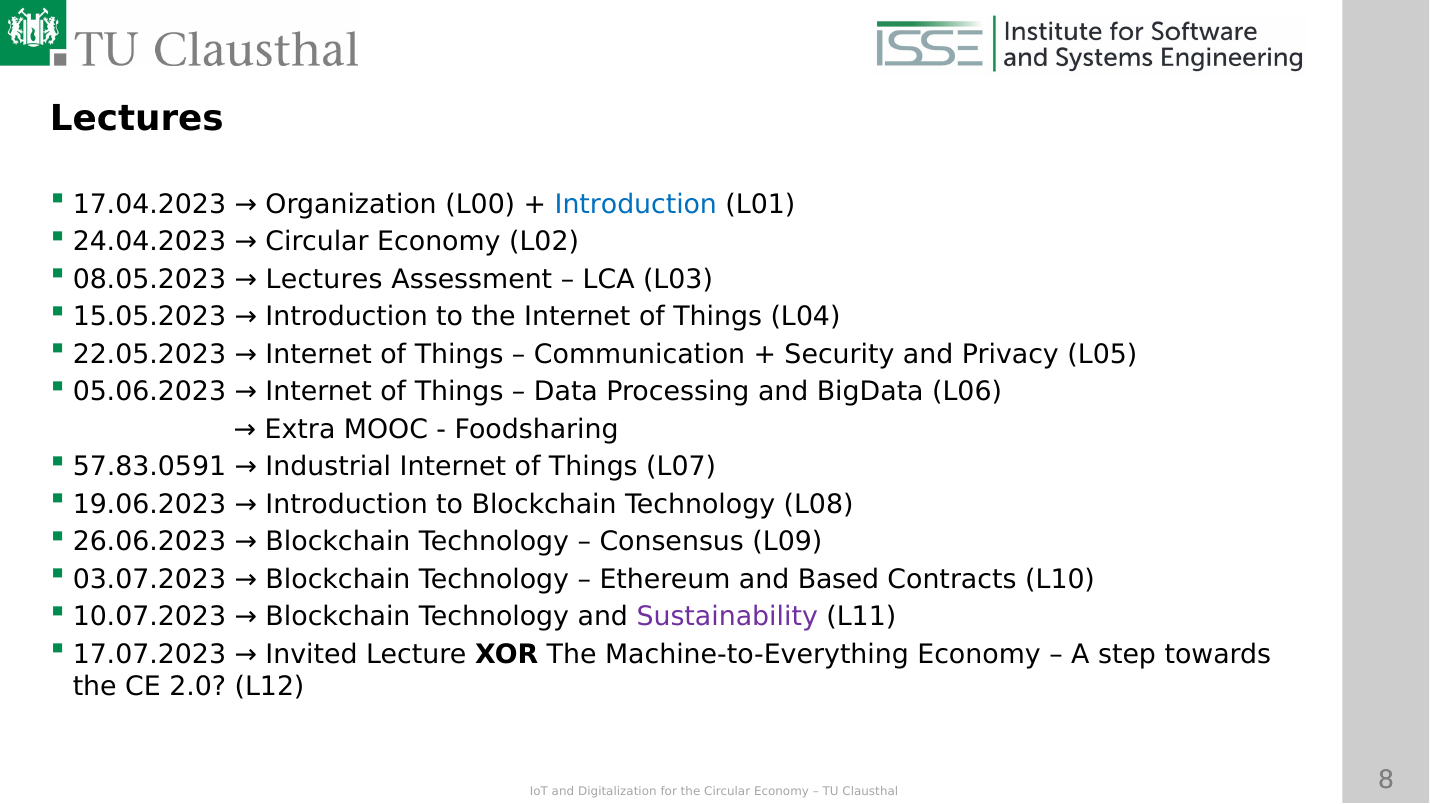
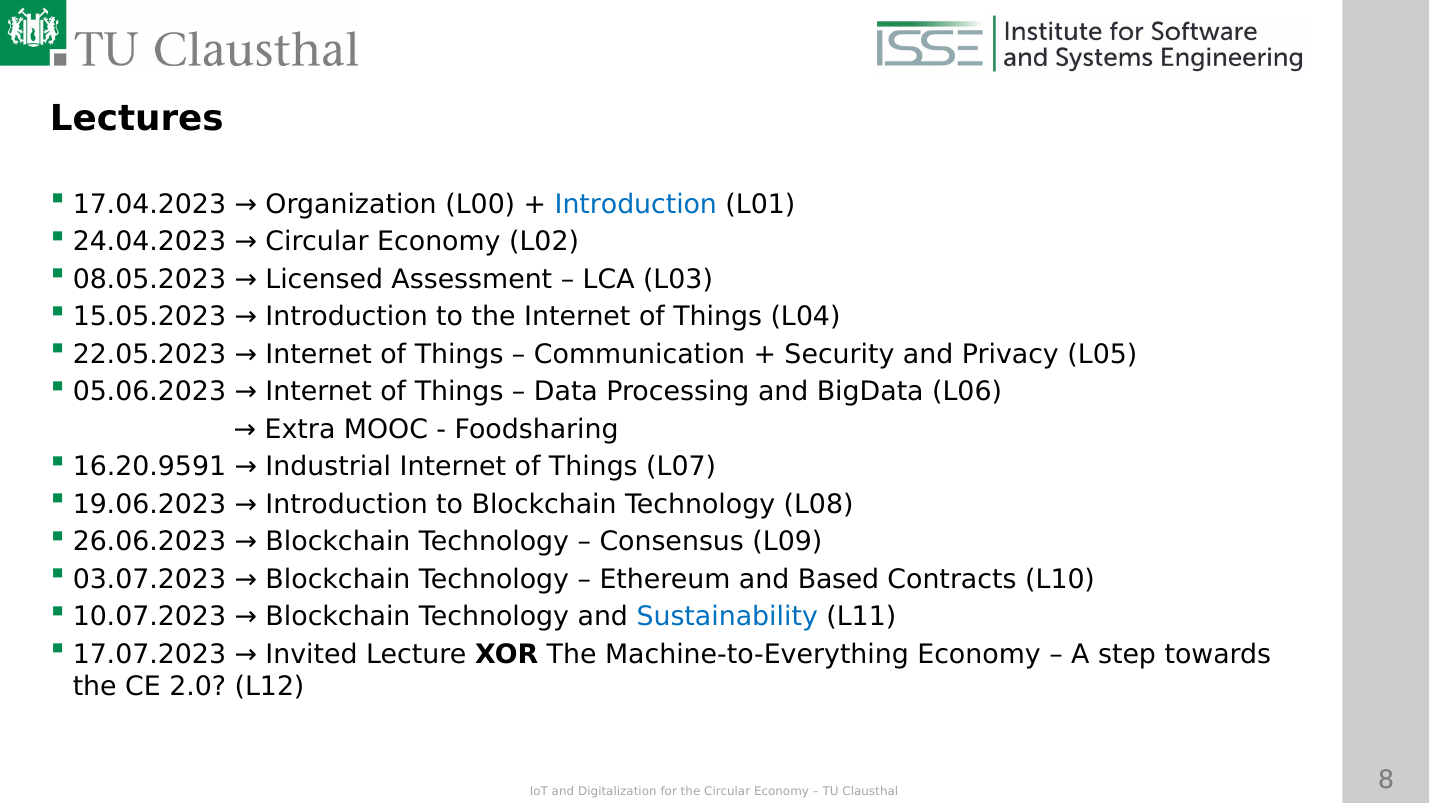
Lectures at (324, 279): Lectures -> Licensed
57.83.0591: 57.83.0591 -> 16.20.9591
Sustainability colour: purple -> blue
